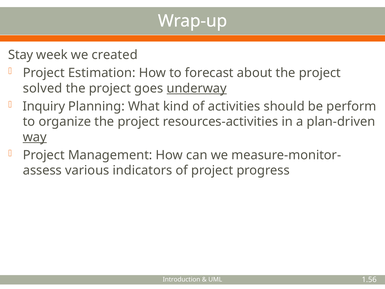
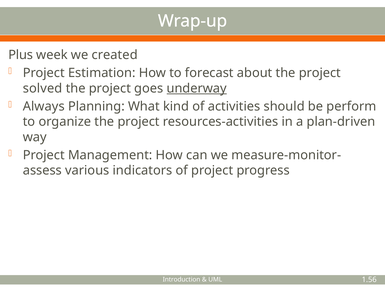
Stay: Stay -> Plus
Inquiry: Inquiry -> Always
way underline: present -> none
